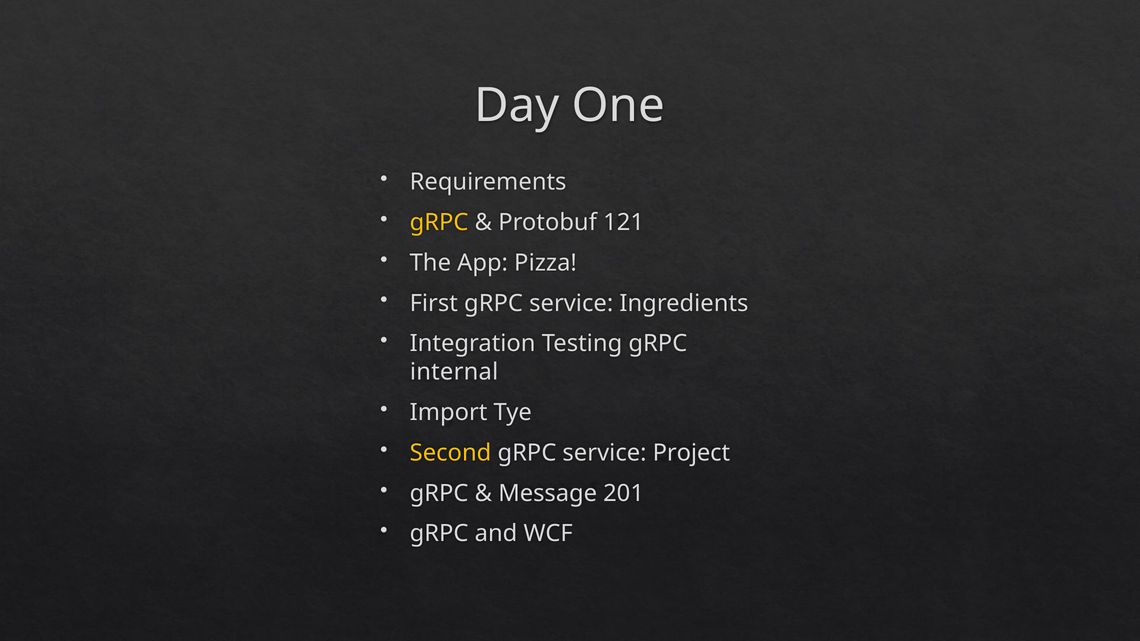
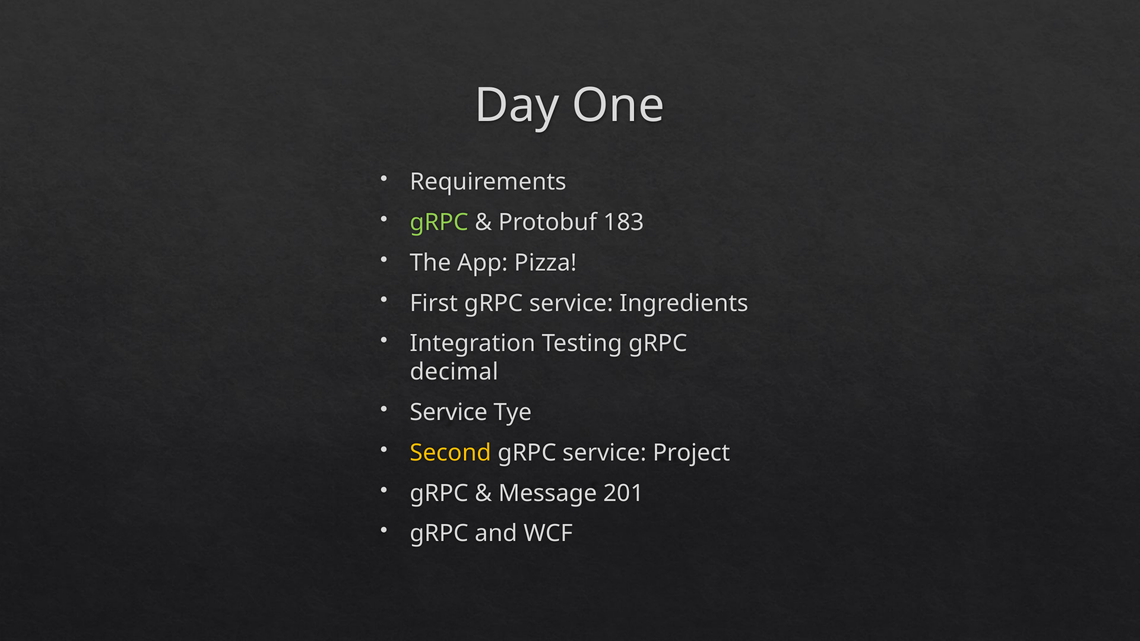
gRPC at (439, 223) colour: yellow -> light green
121: 121 -> 183
internal: internal -> decimal
Import at (449, 413): Import -> Service
